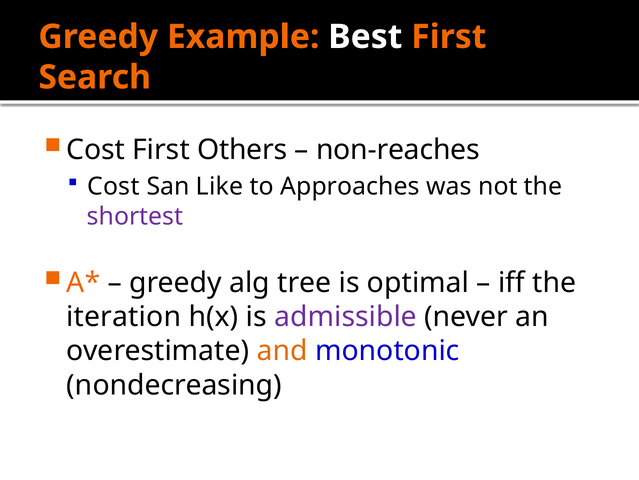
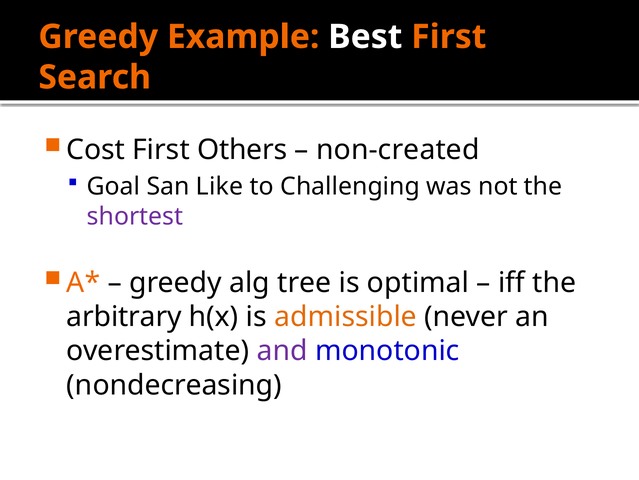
non-reaches: non-reaches -> non-created
Cost at (113, 186): Cost -> Goal
Approaches: Approaches -> Challenging
iteration: iteration -> arbitrary
admissible colour: purple -> orange
and colour: orange -> purple
